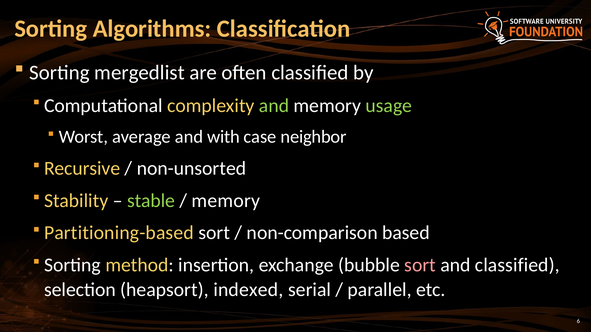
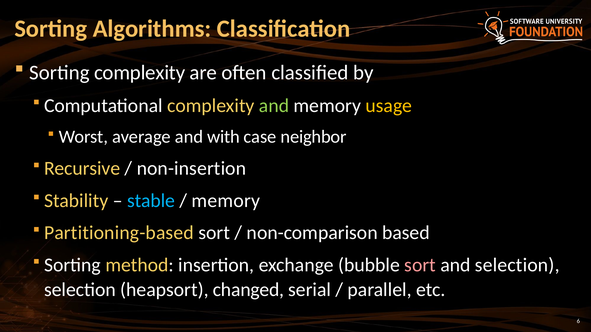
Sorting mergedlist: mergedlist -> complexity
usage colour: light green -> yellow
non-unsorted: non-unsorted -> non-insertion
stable colour: light green -> light blue
and classified: classified -> selection
indexed: indexed -> changed
